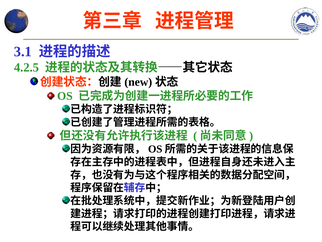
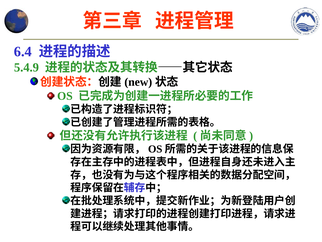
3.1: 3.1 -> 6.4
4.2.5: 4.2.5 -> 5.4.9
